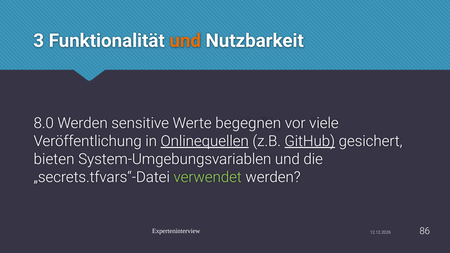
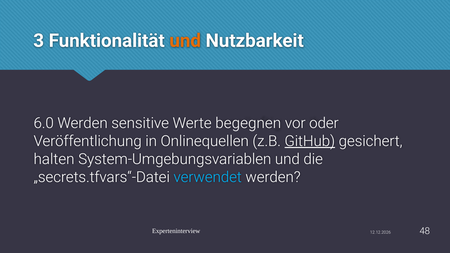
8.0: 8.0 -> 6.0
viele: viele -> oder
Onlinequellen underline: present -> none
bieten: bieten -> halten
verwendet colour: light green -> light blue
86: 86 -> 48
